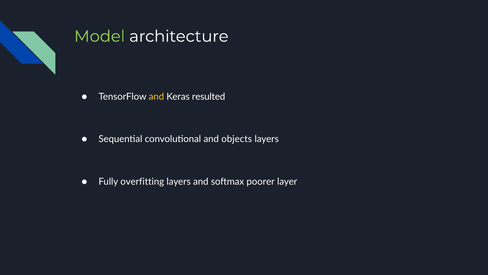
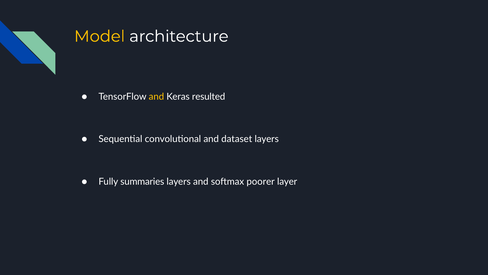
Model colour: light green -> yellow
objects: objects -> dataset
overfitting: overfitting -> summaries
